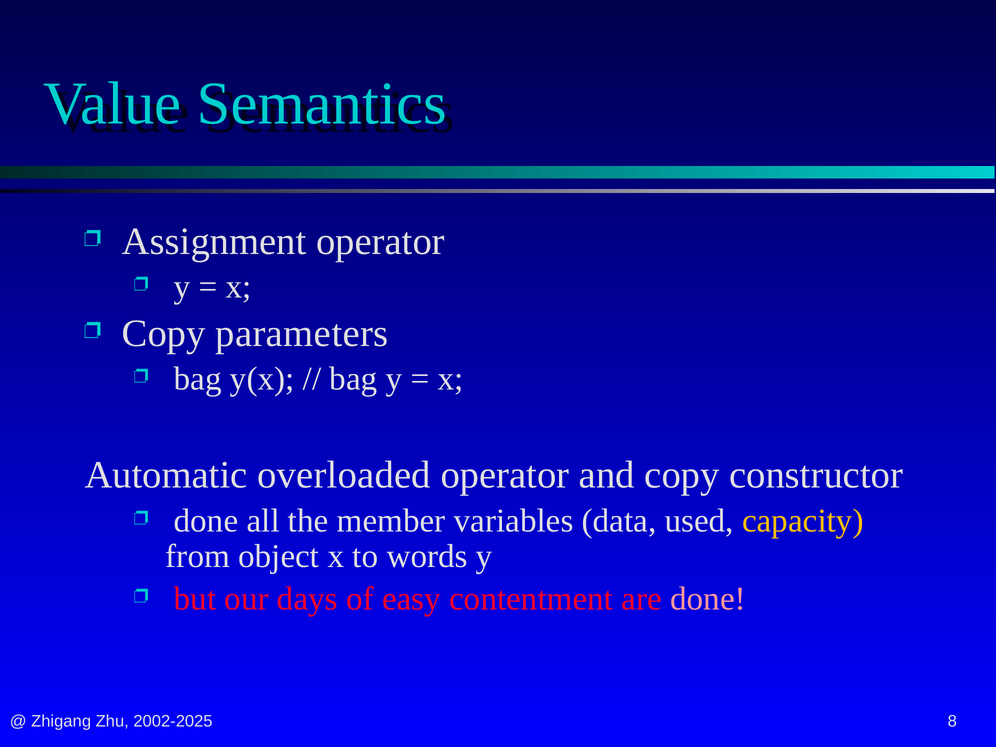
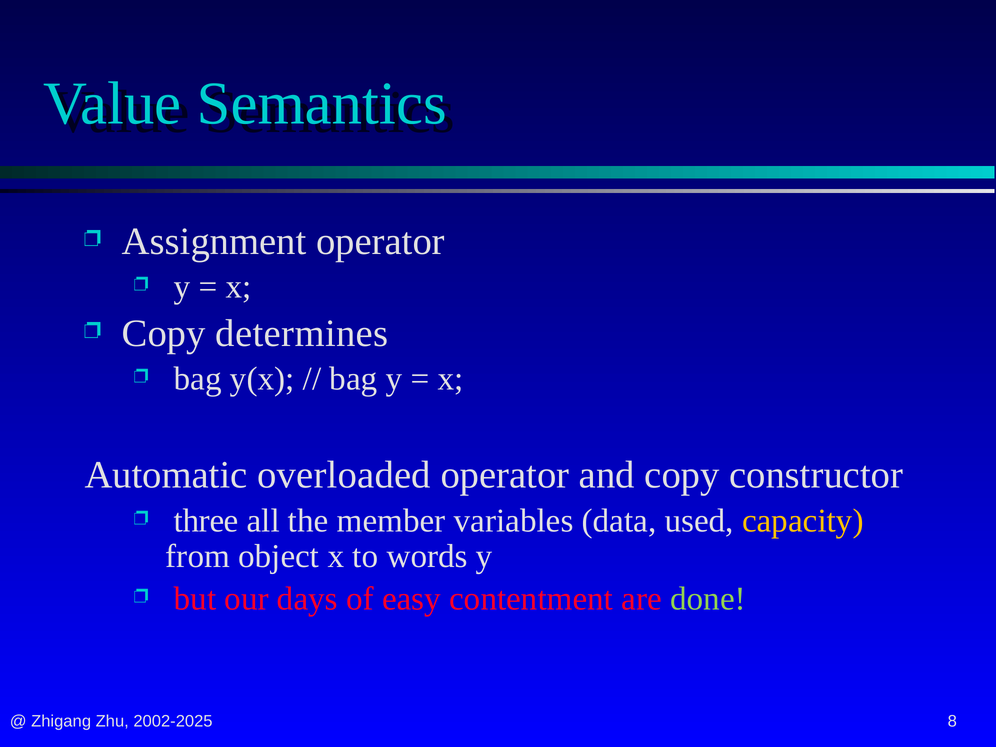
parameters: parameters -> determines
done at (206, 521): done -> three
done at (708, 599) colour: pink -> light green
